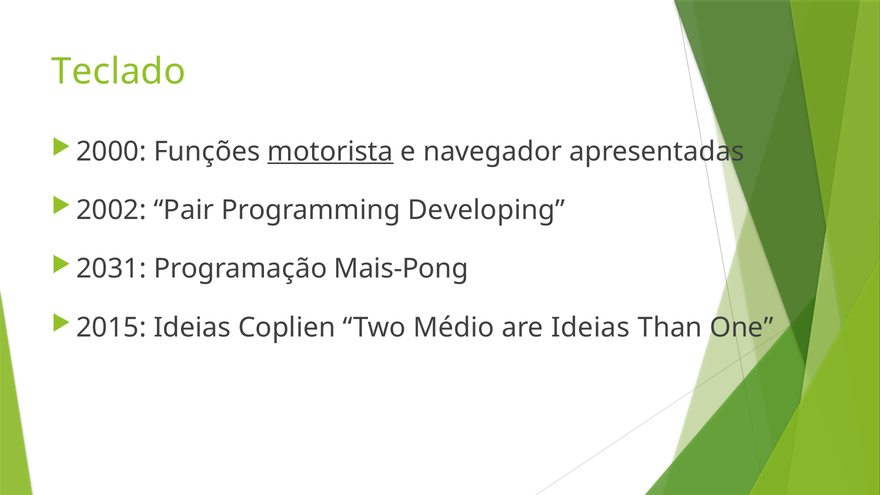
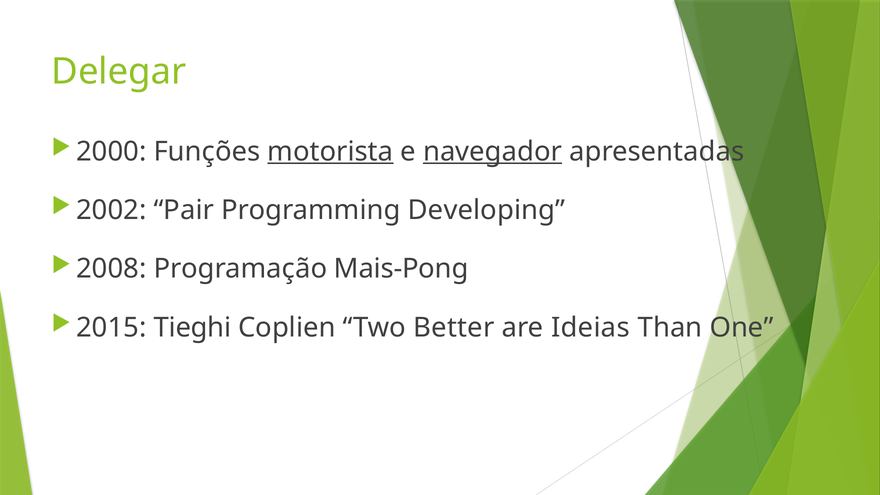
Teclado: Teclado -> Delegar
navegador underline: none -> present
2031: 2031 -> 2008
2015 Ideias: Ideias -> Tieghi
Médio: Médio -> Better
